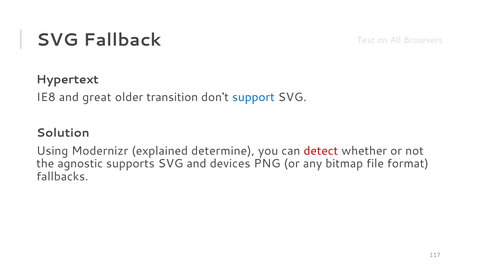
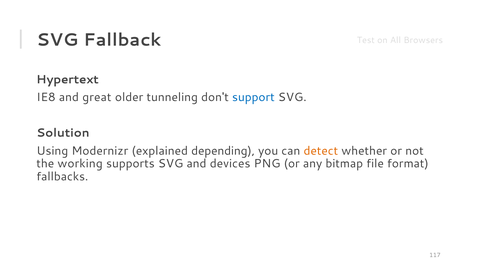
transition: transition -> tunneling
determine: determine -> depending
detect colour: red -> orange
agnostic: agnostic -> working
